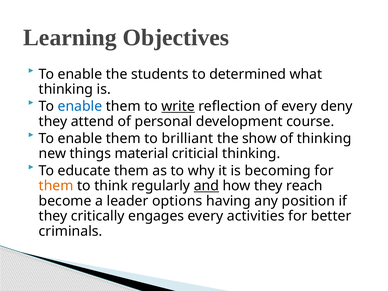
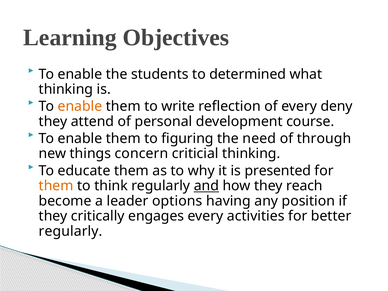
enable at (80, 106) colour: blue -> orange
write underline: present -> none
brilliant: brilliant -> figuring
show: show -> need
of thinking: thinking -> through
material: material -> concern
becoming: becoming -> presented
criminals at (71, 231): criminals -> regularly
